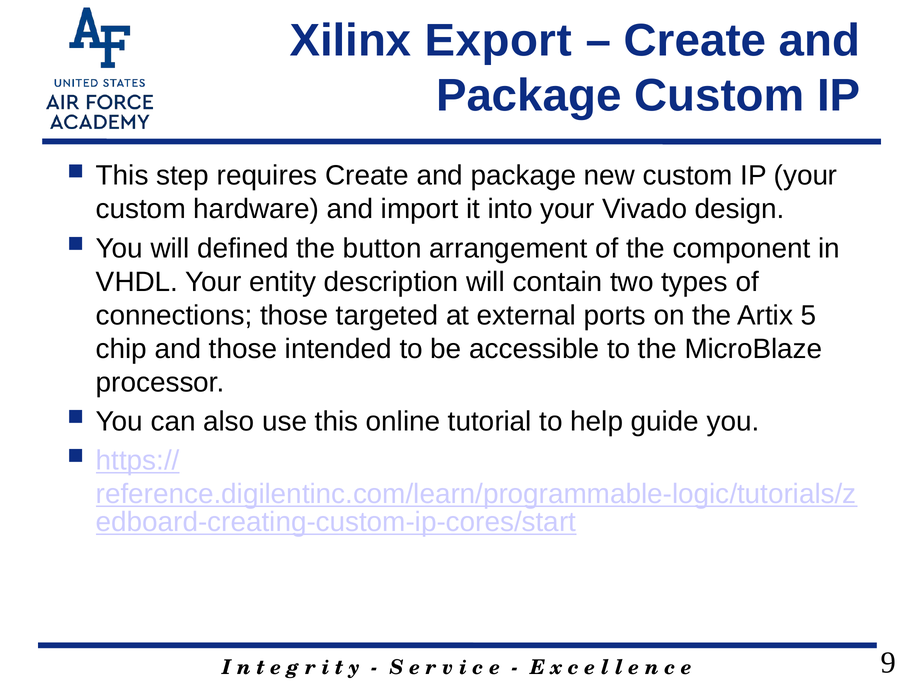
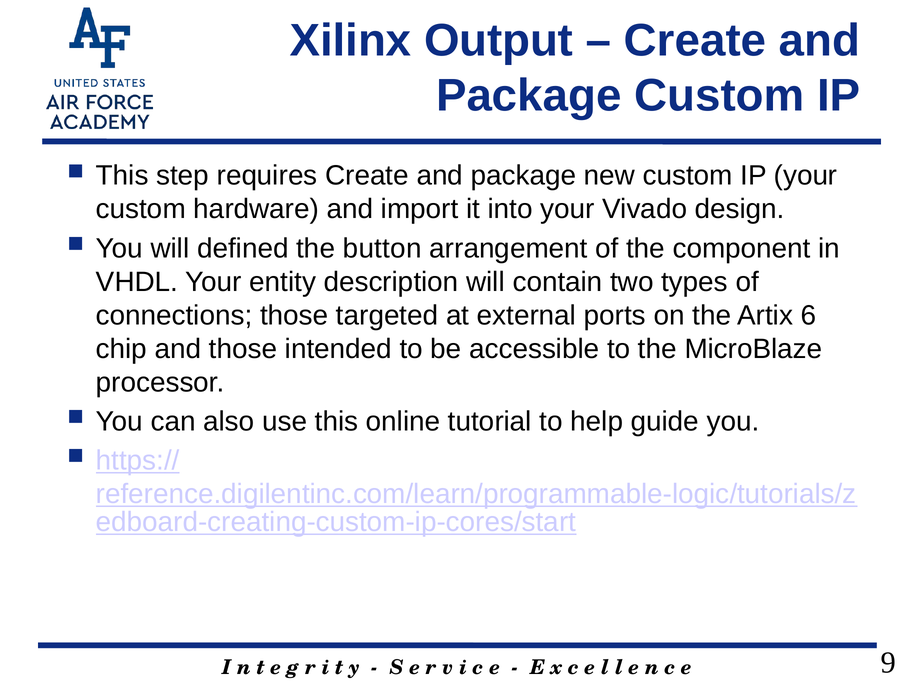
Export: Export -> Output
5: 5 -> 6
